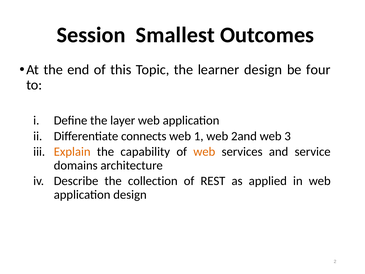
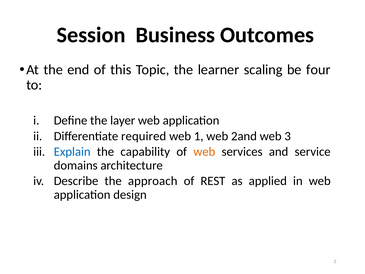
Smallest: Smallest -> Business
learner design: design -> scaling
connects: connects -> required
Explain colour: orange -> blue
collection: collection -> approach
